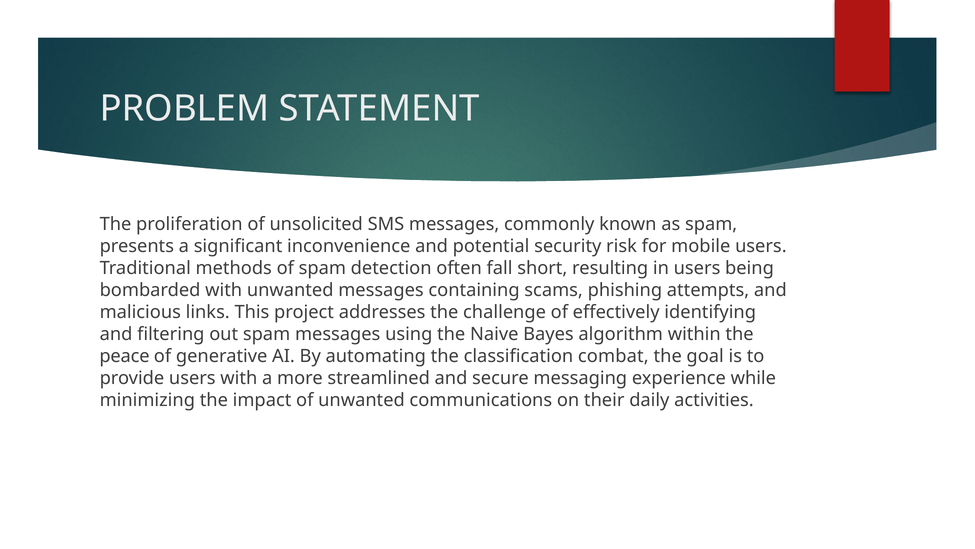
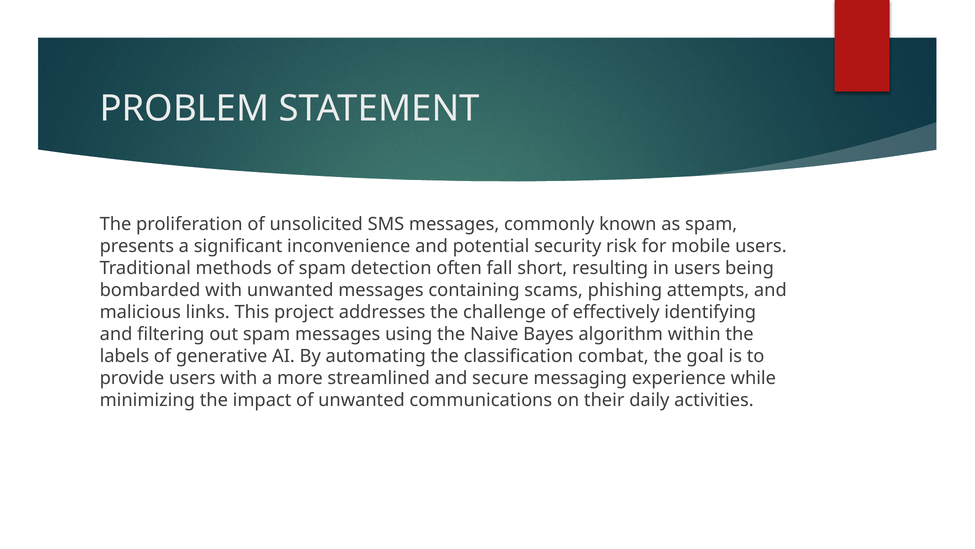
peace: peace -> labels
